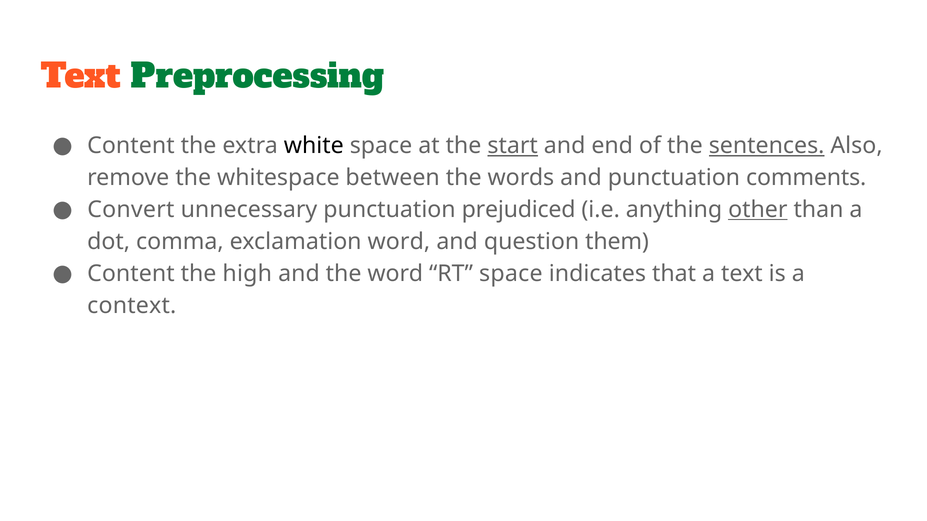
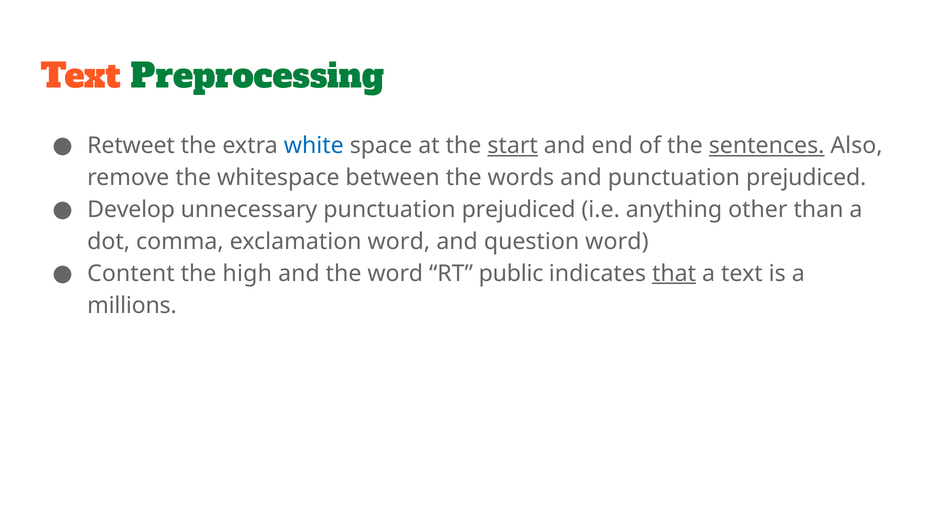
Content at (131, 146): Content -> Retweet
white colour: black -> blue
and punctuation comments: comments -> prejudiced
Convert: Convert -> Develop
other underline: present -> none
question them: them -> word
RT space: space -> public
that underline: none -> present
context: context -> millions
